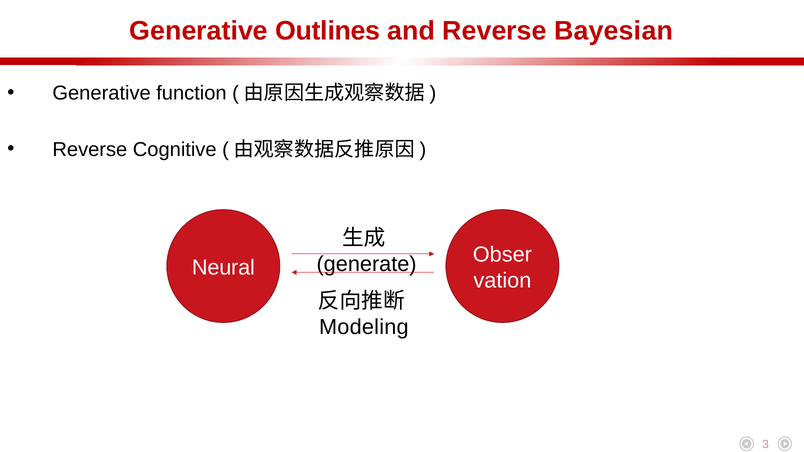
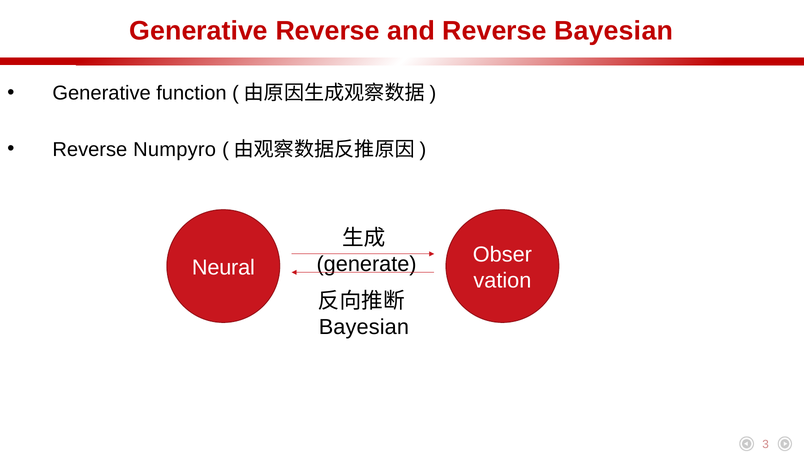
Generative Outlines: Outlines -> Reverse
Cognitive: Cognitive -> Numpyro
Modeling at (364, 327): Modeling -> Bayesian
